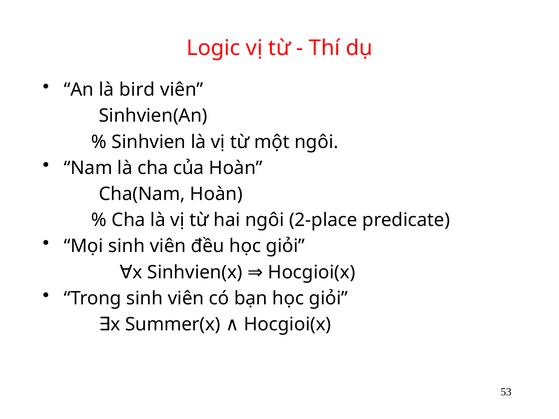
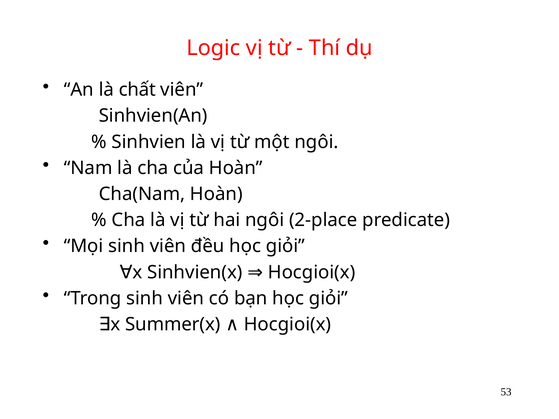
bird: bird -> chất
